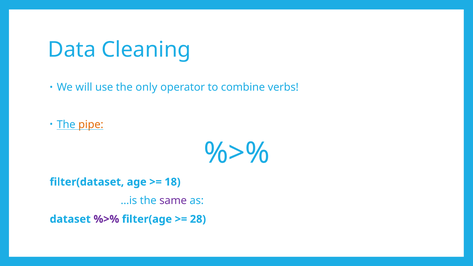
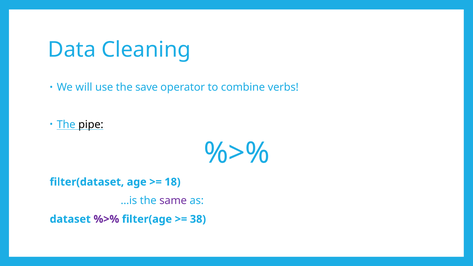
only: only -> save
pipe colour: orange -> black
28: 28 -> 38
